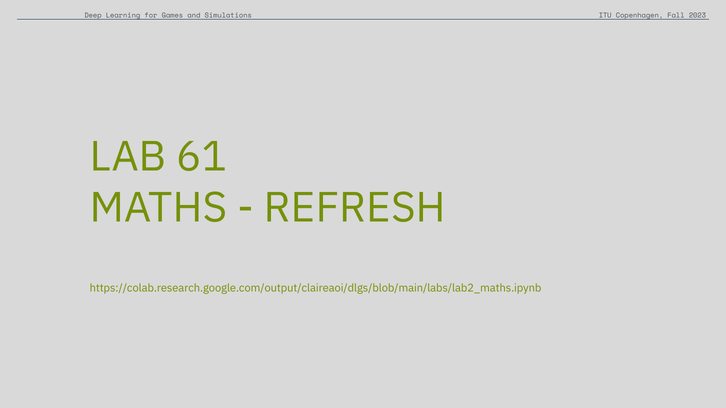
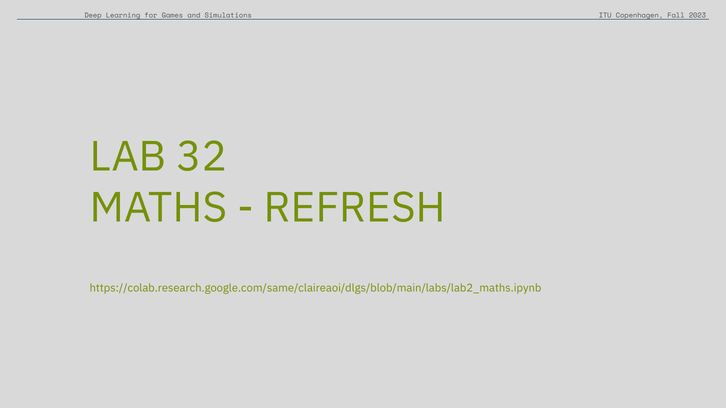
61: 61 -> 32
https://colab.research.google.com/output/claireaoi/dlgs/blob/main/labs/lab2_maths.ipynb: https://colab.research.google.com/output/claireaoi/dlgs/blob/main/labs/lab2_maths.ipynb -> https://colab.research.google.com/same/claireaoi/dlgs/blob/main/labs/lab2_maths.ipynb
